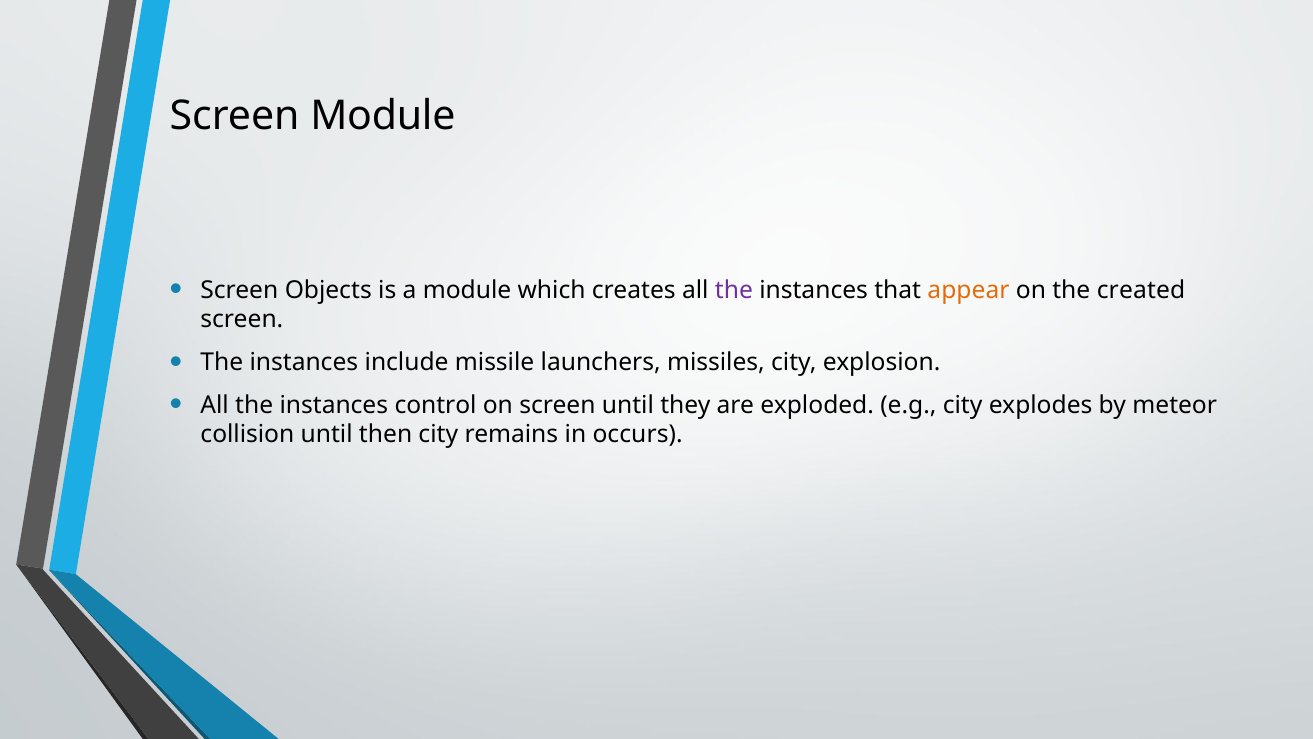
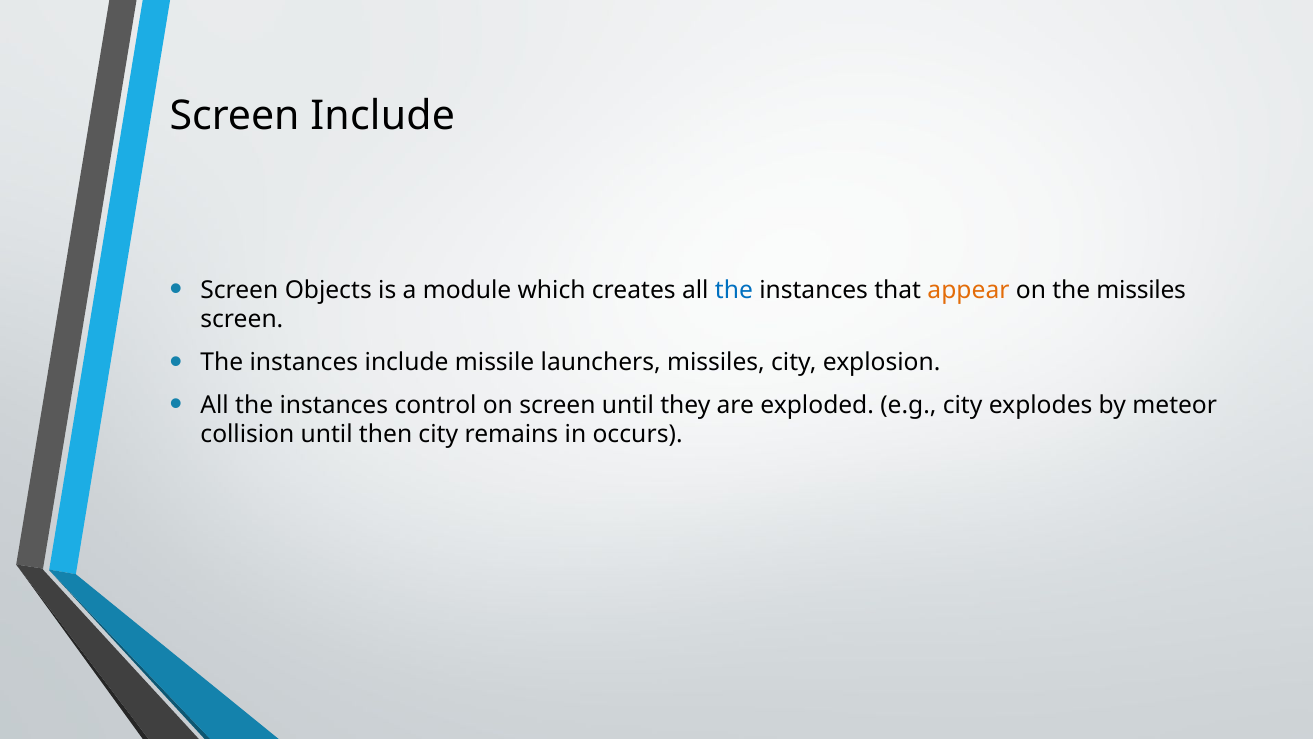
Screen Module: Module -> Include
the at (734, 290) colour: purple -> blue
the created: created -> missiles
